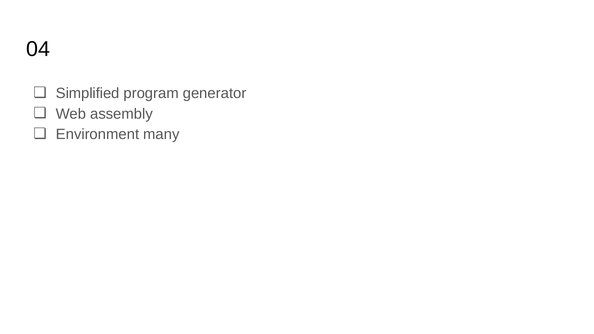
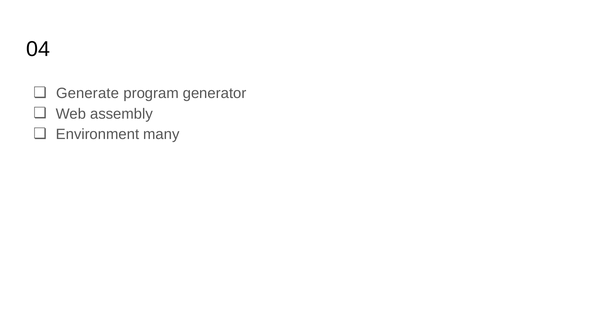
Simplified: Simplified -> Generate
